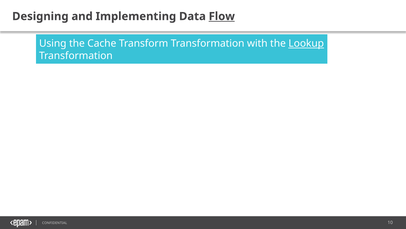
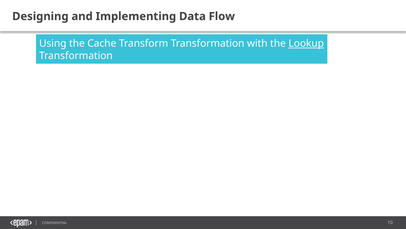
Flow underline: present -> none
